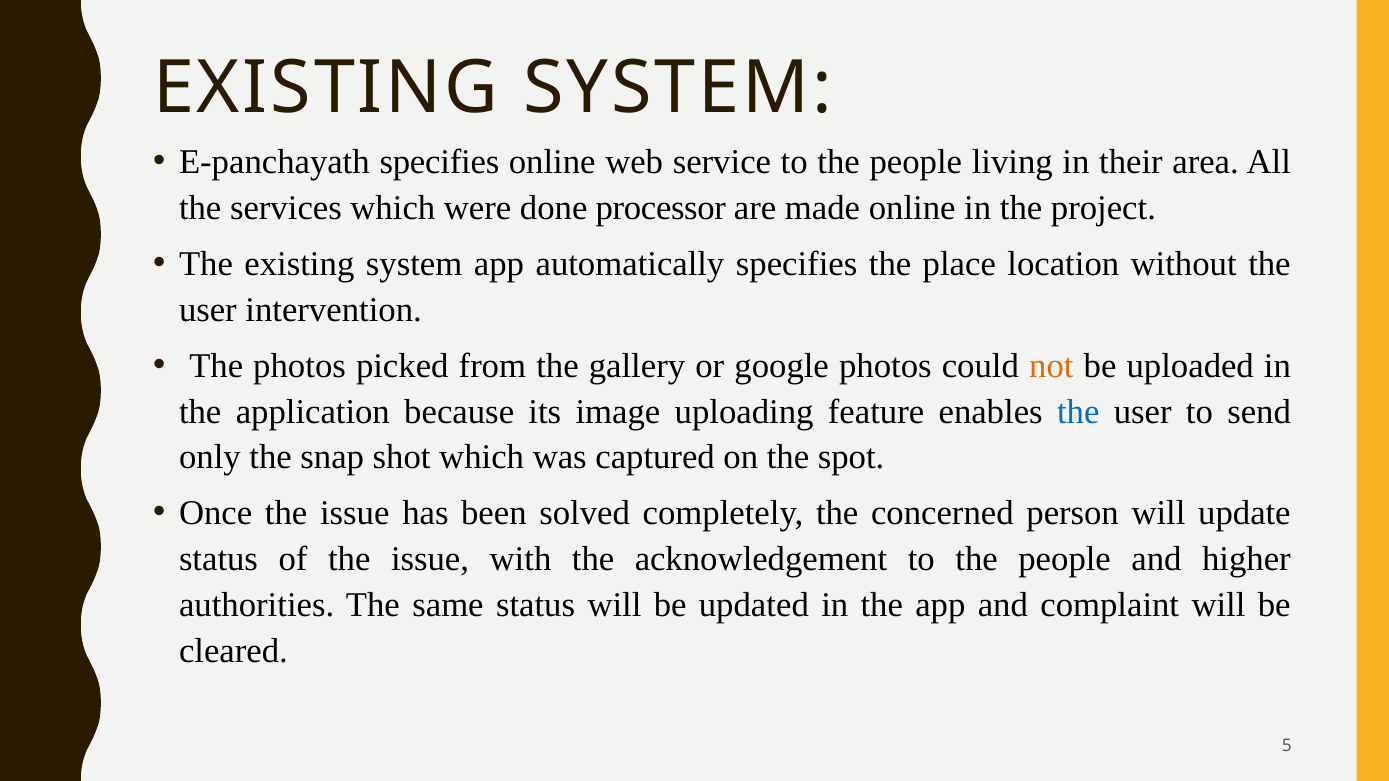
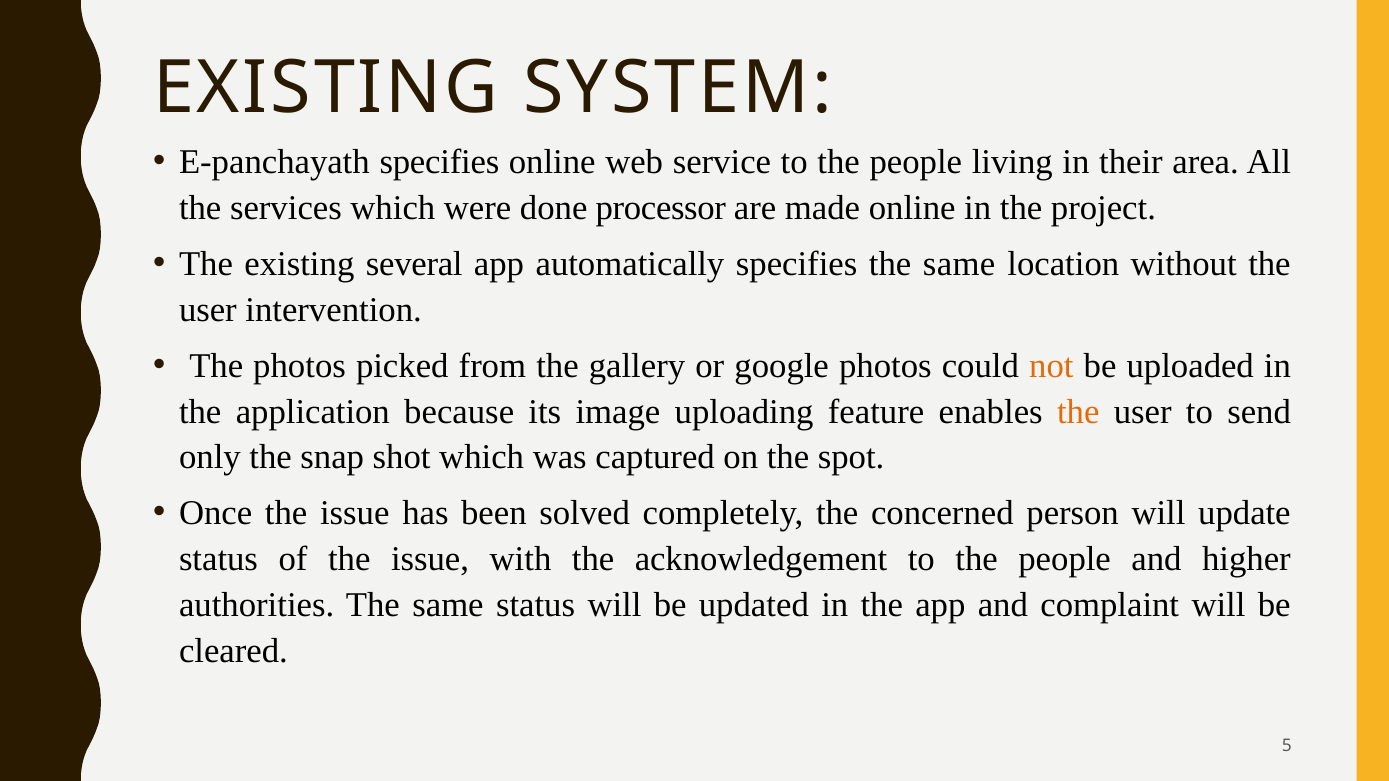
The existing system: system -> several
specifies the place: place -> same
the at (1078, 412) colour: blue -> orange
